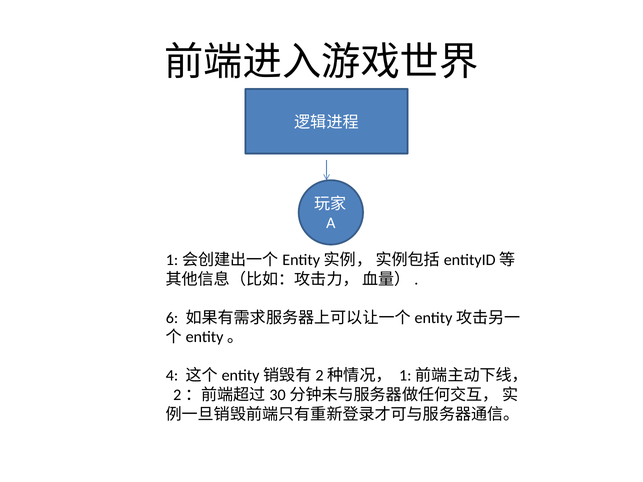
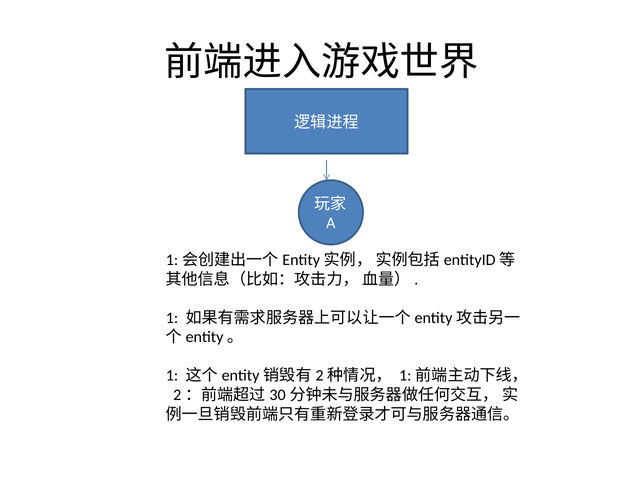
6 at (172, 318): 6 -> 1
4 at (172, 376): 4 -> 1
